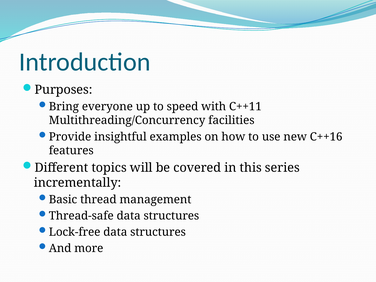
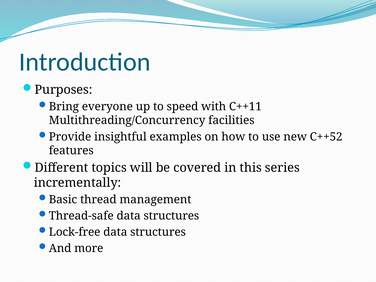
C++16: C++16 -> C++52
